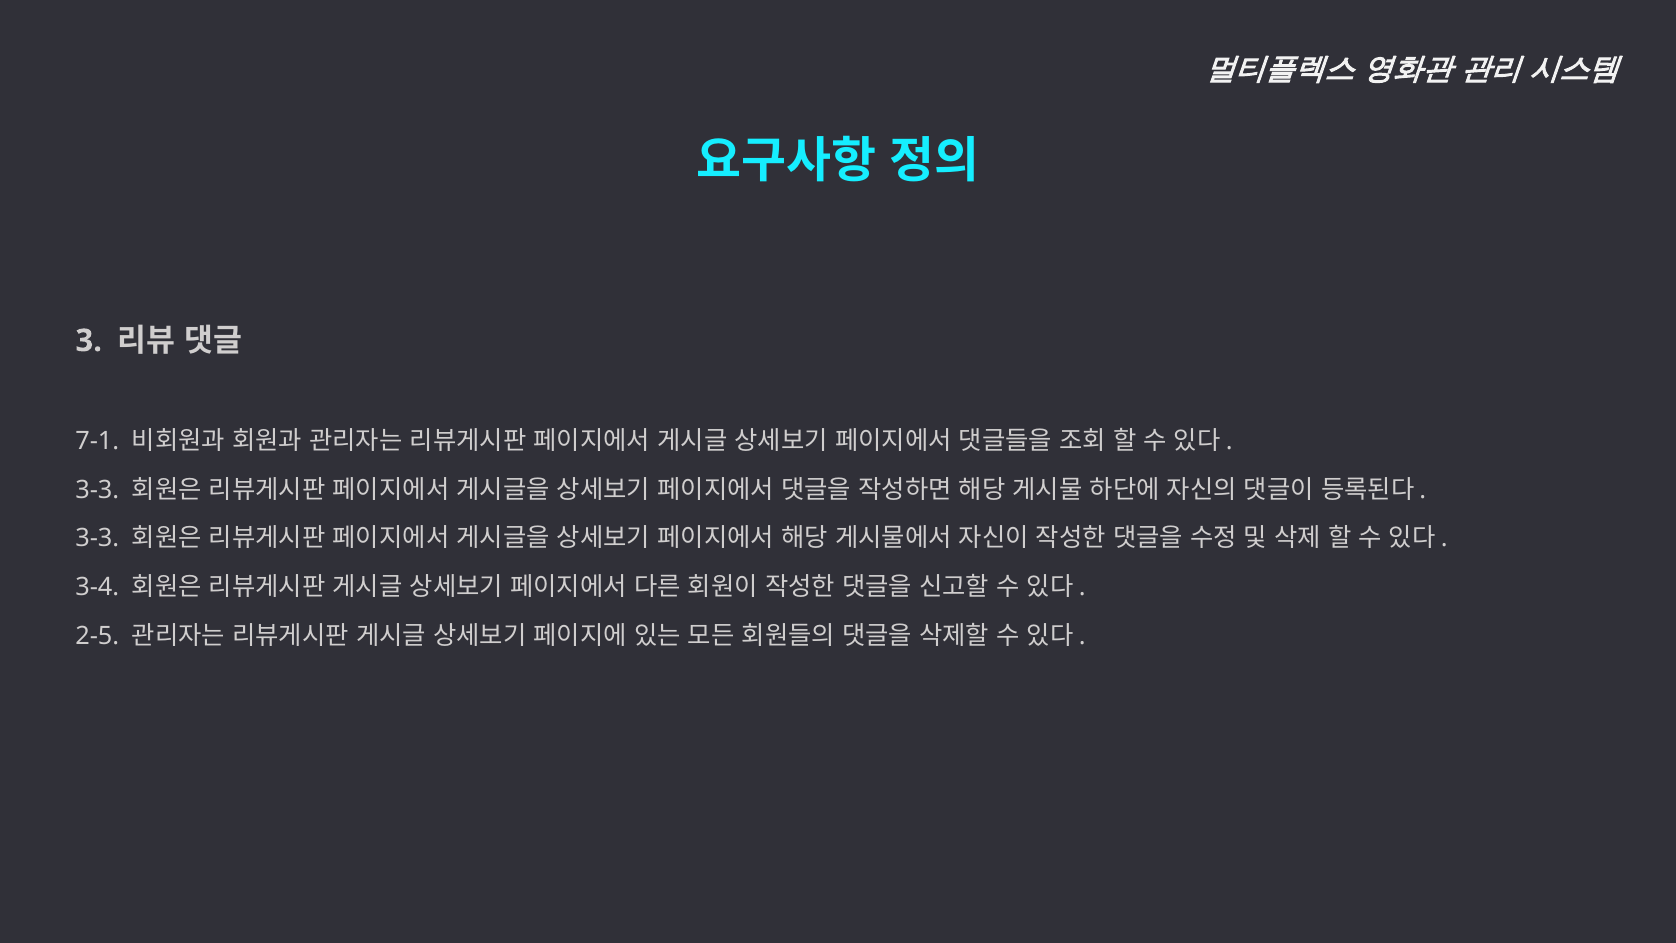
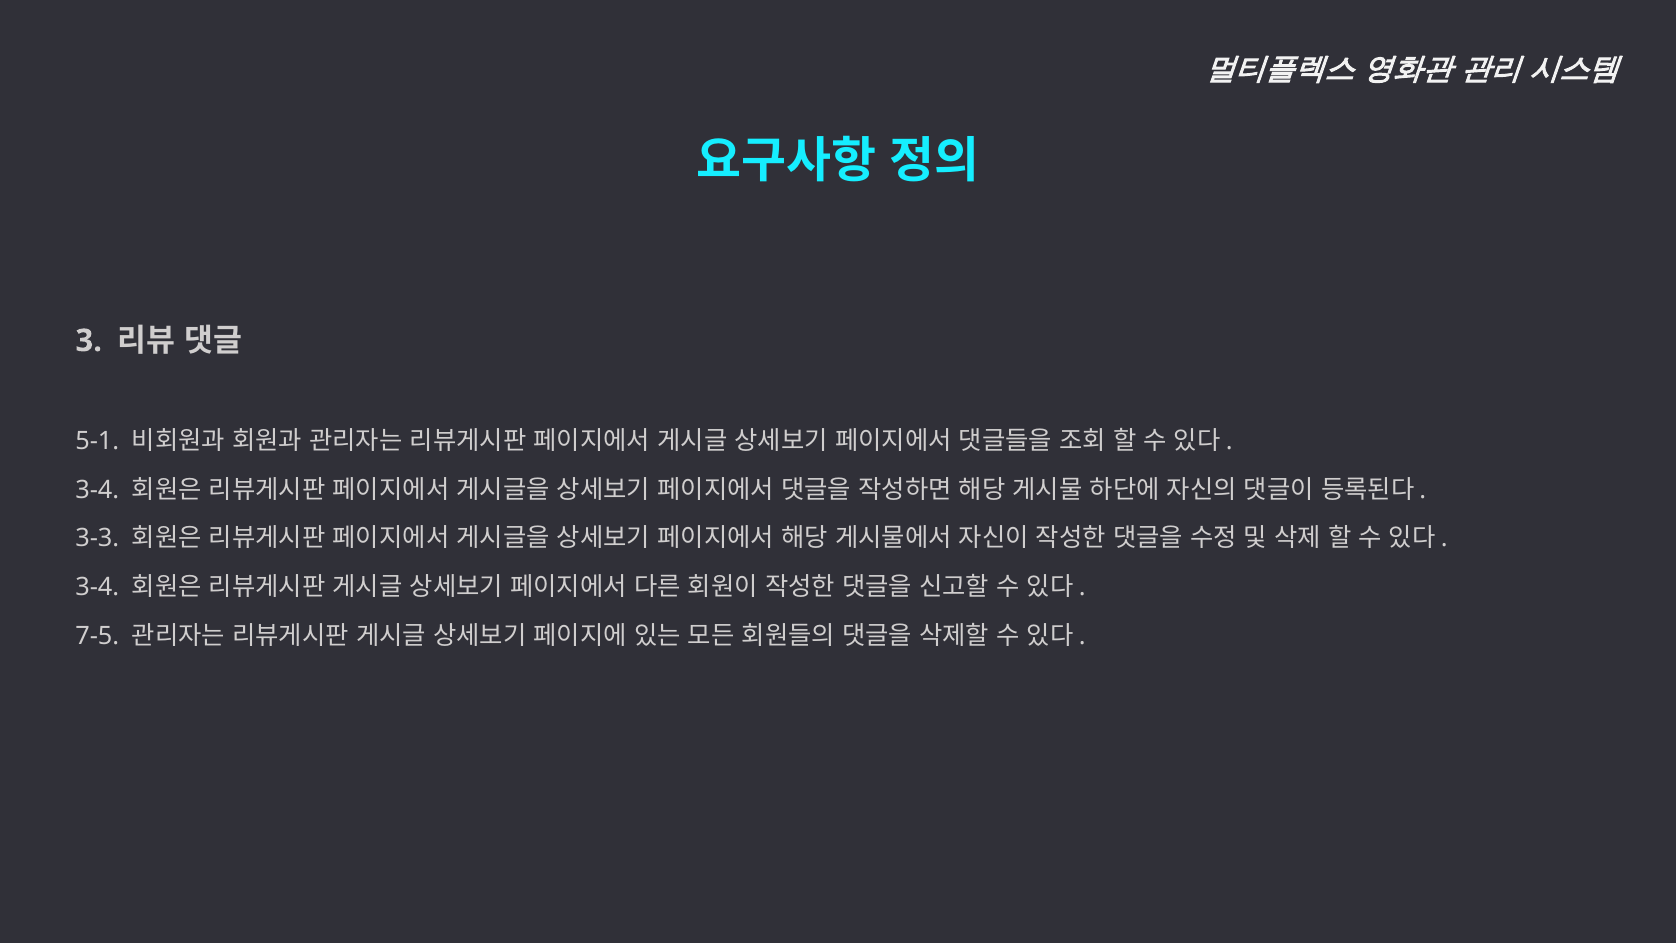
7-1: 7-1 -> 5-1
3-3 at (97, 490): 3-3 -> 3-4
2-5: 2-5 -> 7-5
